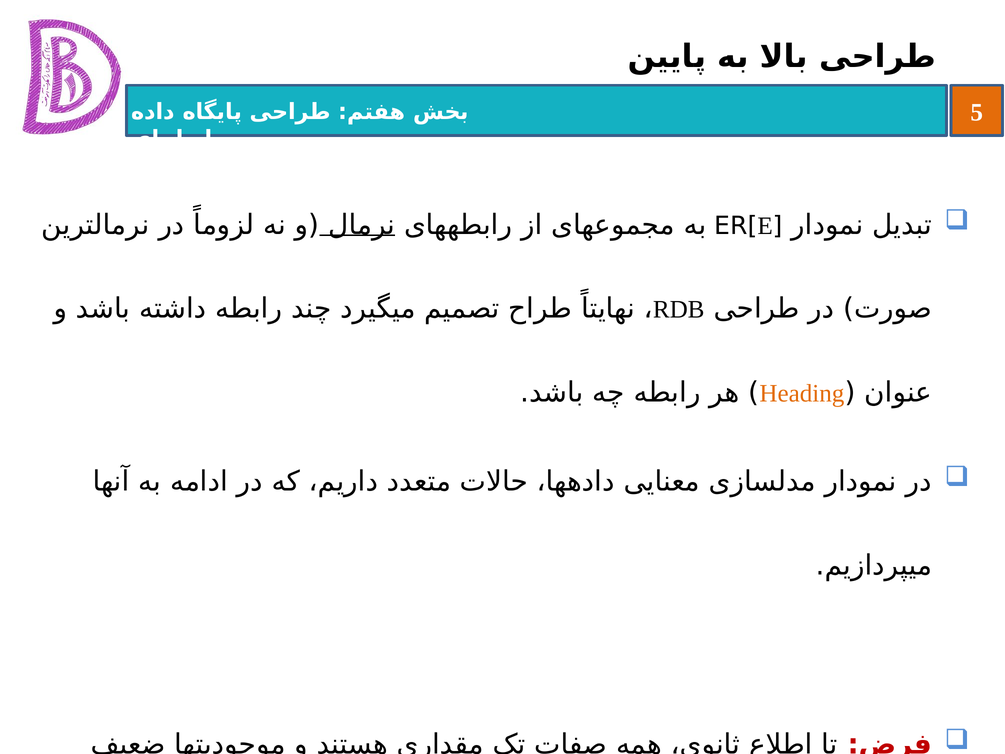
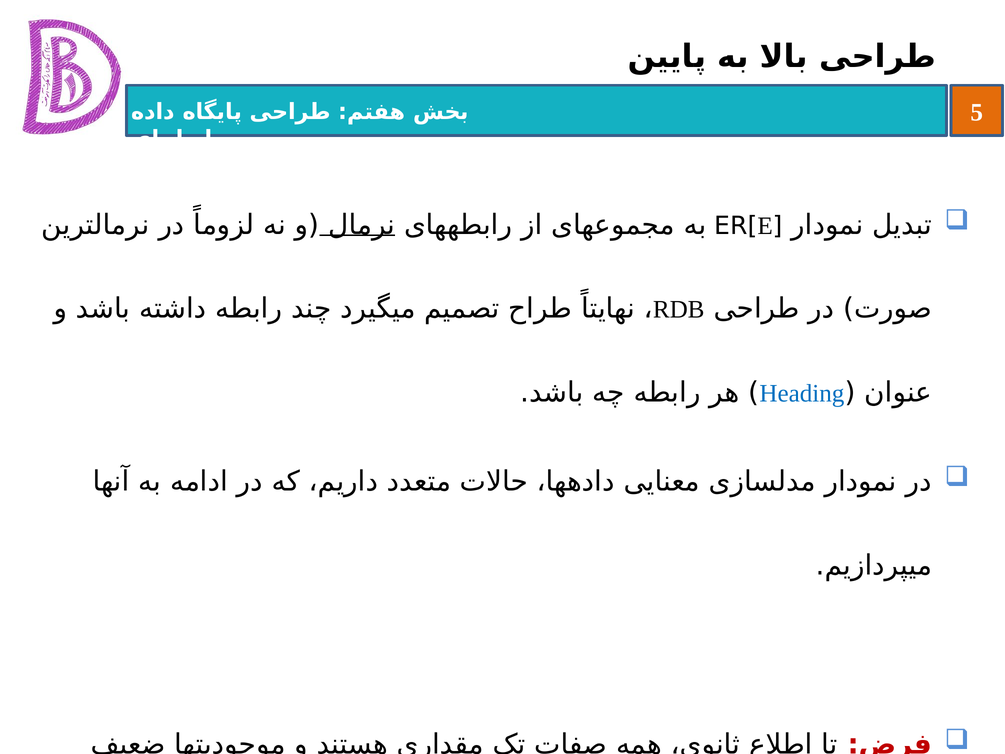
Heading colour: orange -> blue
